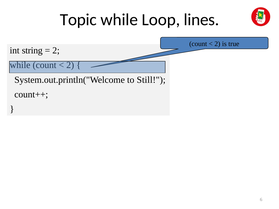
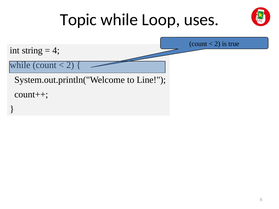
lines: lines -> uses
2 at (56, 51): 2 -> 4
Still: Still -> Line
